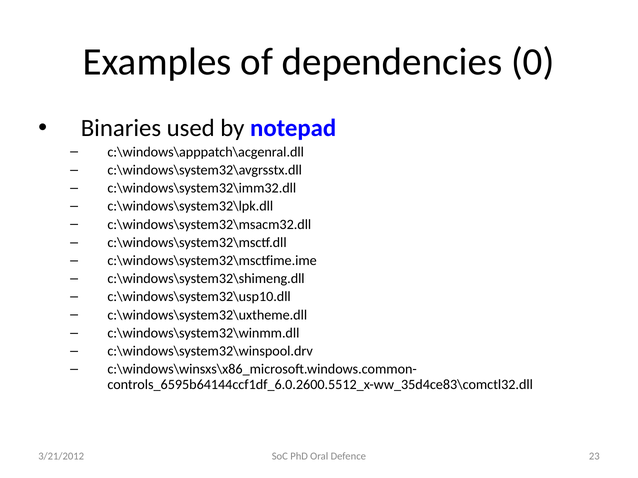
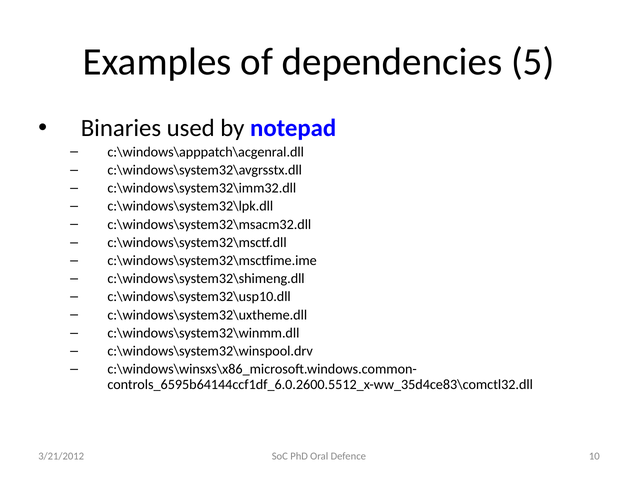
0: 0 -> 5
23: 23 -> 10
